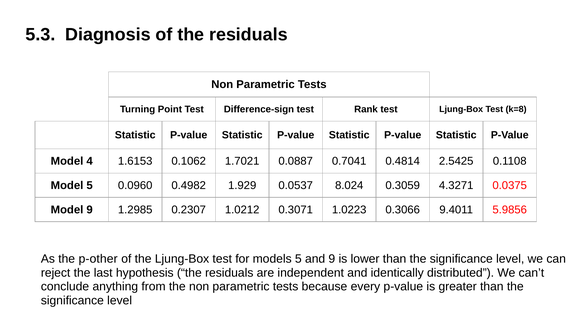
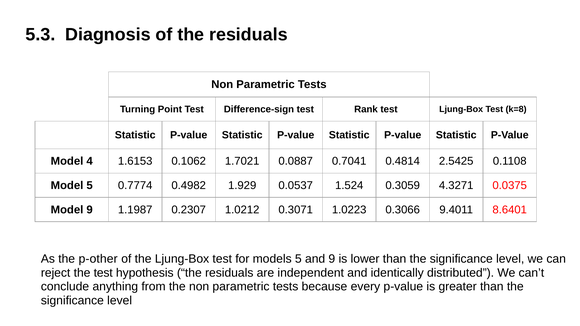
0.0960: 0.0960 -> 0.7774
8.024: 8.024 -> 1.524
1.2985: 1.2985 -> 1.1987
5.9856: 5.9856 -> 8.6401
the last: last -> test
